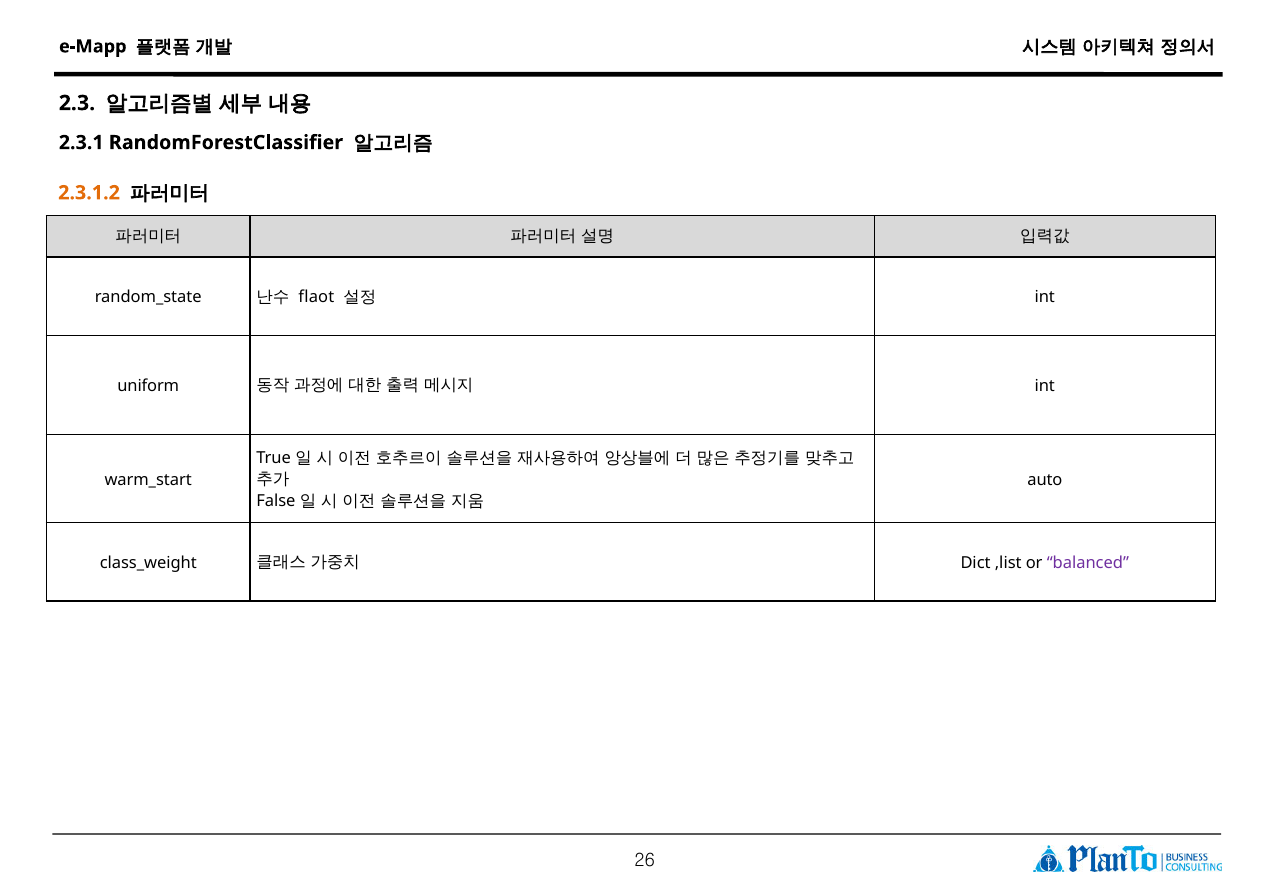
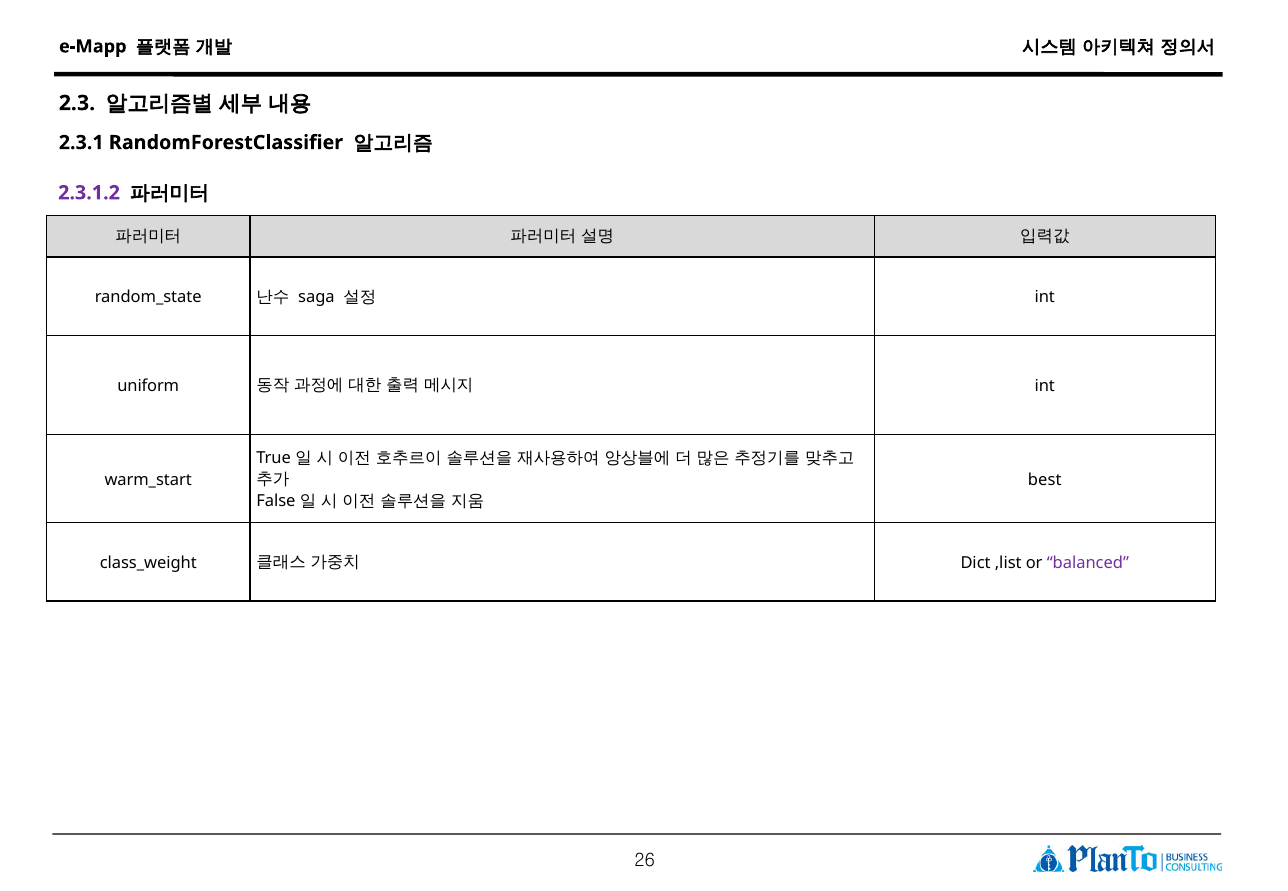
2.3.1.2 colour: orange -> purple
flaot: flaot -> saga
auto: auto -> best
